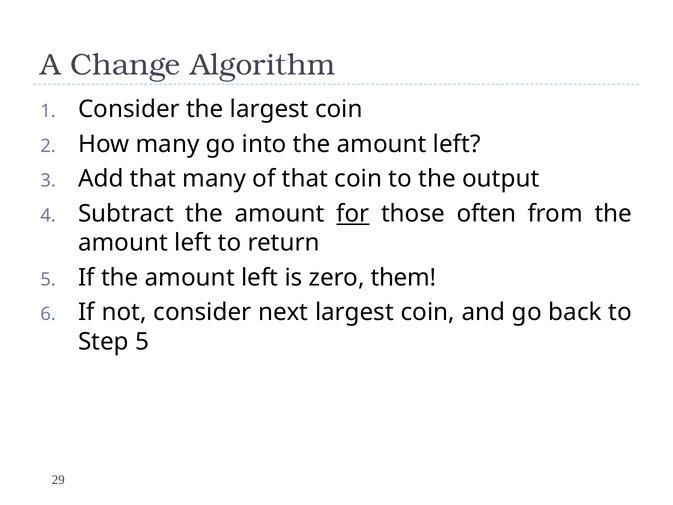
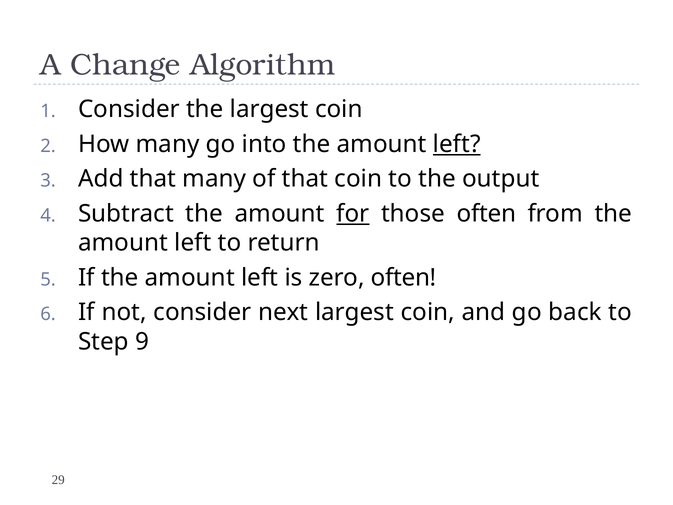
left at (457, 144) underline: none -> present
zero them: them -> often
Step 5: 5 -> 9
